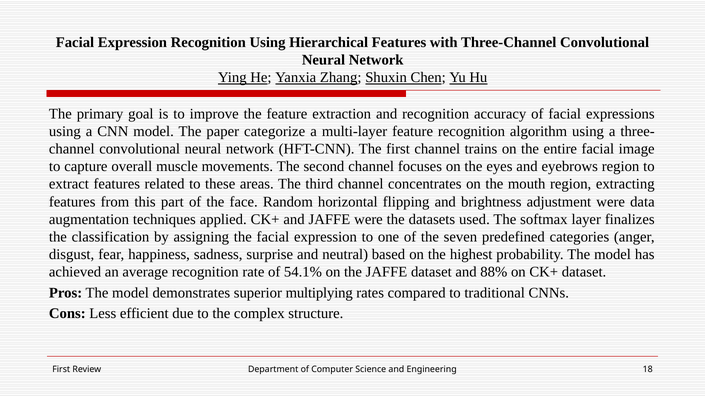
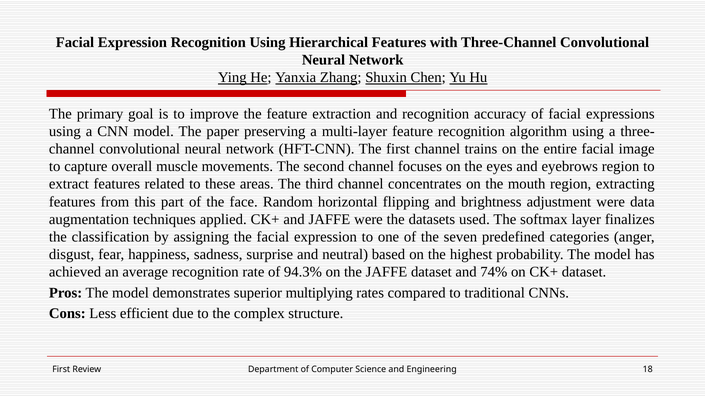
categorize: categorize -> preserving
54.1%: 54.1% -> 94.3%
88%: 88% -> 74%
